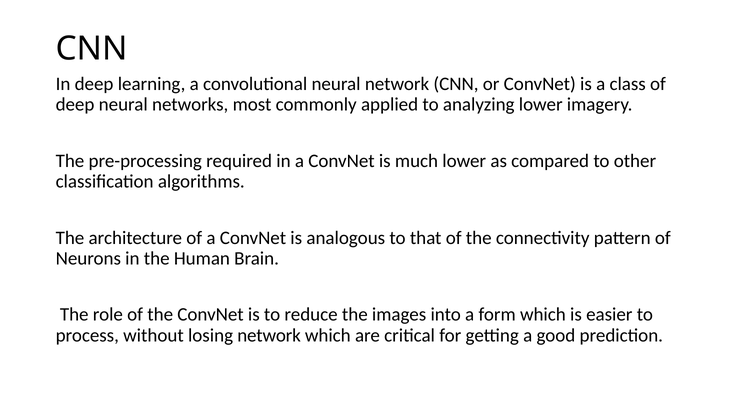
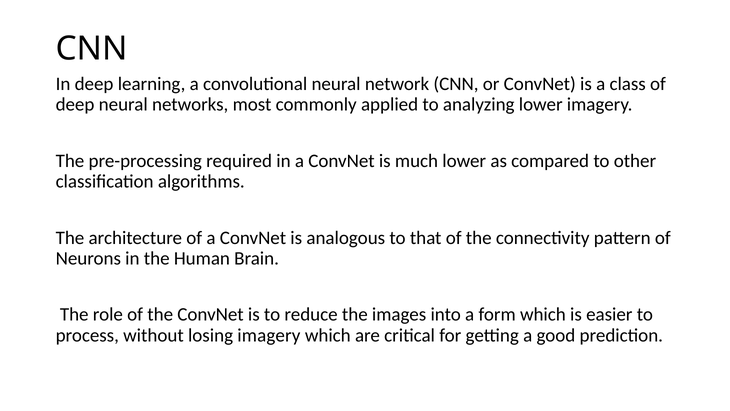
losing network: network -> imagery
